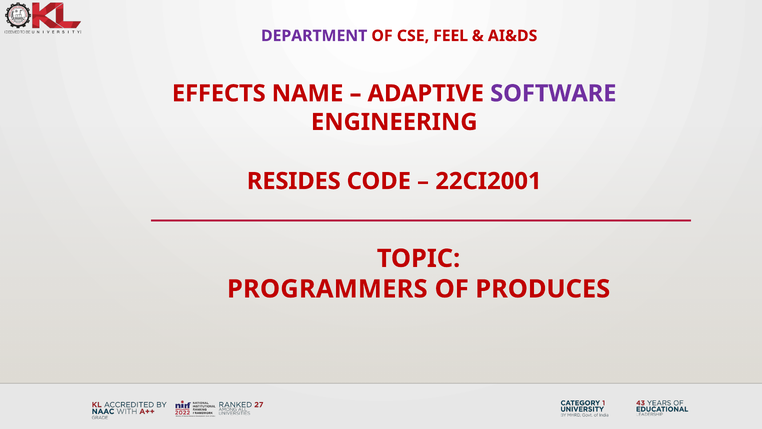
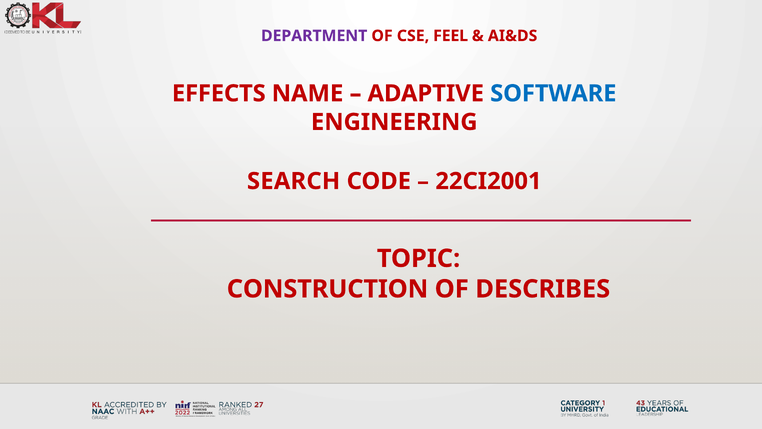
SOFTWARE colour: purple -> blue
RESIDES: RESIDES -> SEARCH
PROGRAMMERS: PROGRAMMERS -> CONSTRUCTION
PRODUCES: PRODUCES -> DESCRIBES
